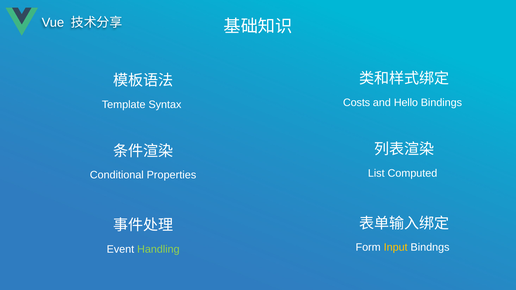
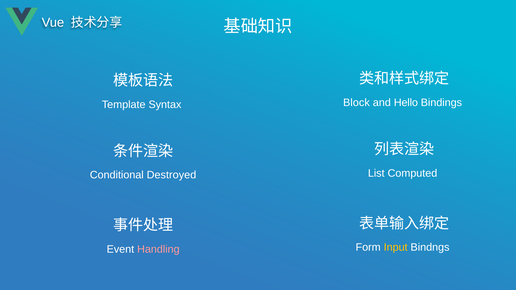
Costs: Costs -> Block
Properties: Properties -> Destroyed
Handling colour: light green -> pink
